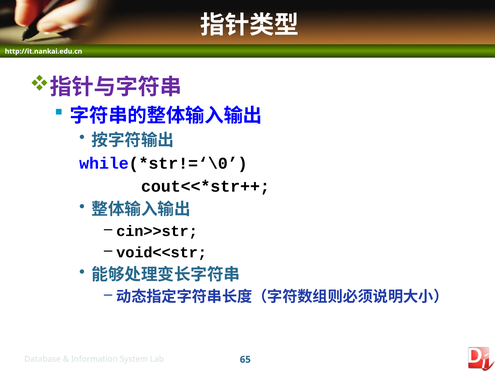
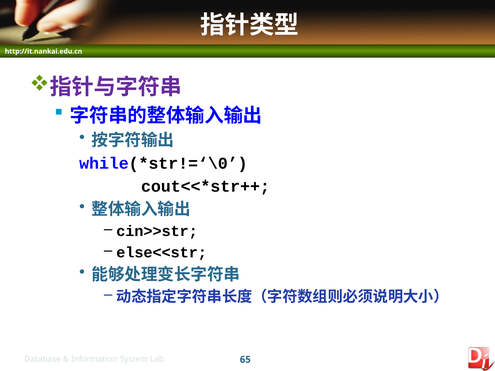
void<<str: void<<str -> else<<str
